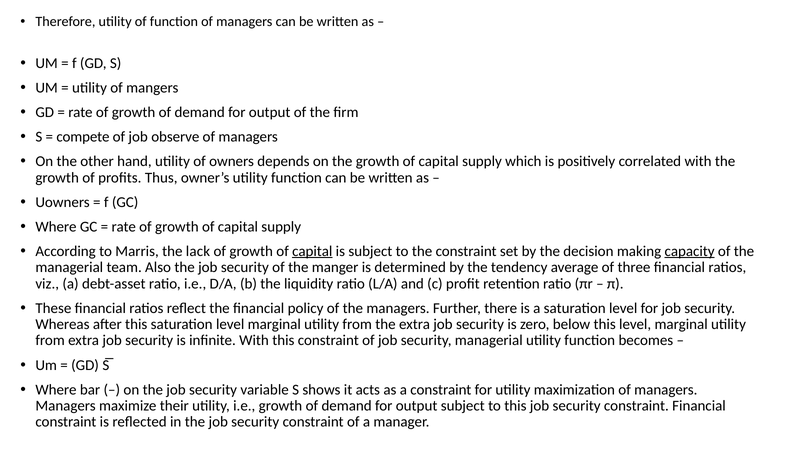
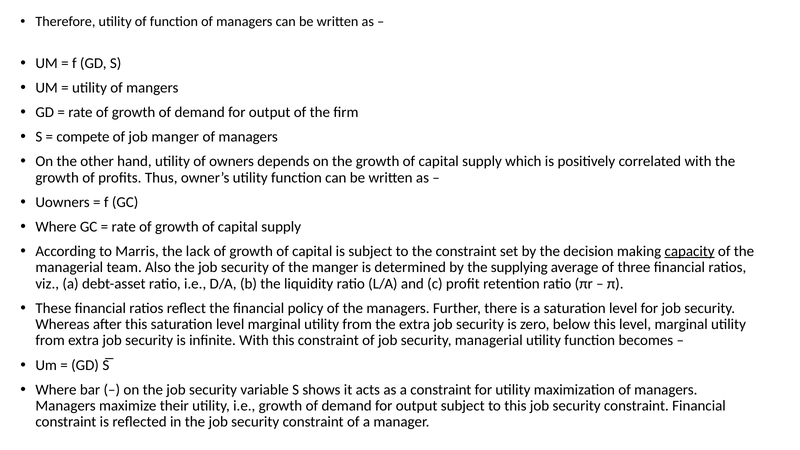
job observe: observe -> manger
capital at (312, 251) underline: present -> none
tendency: tendency -> supplying
